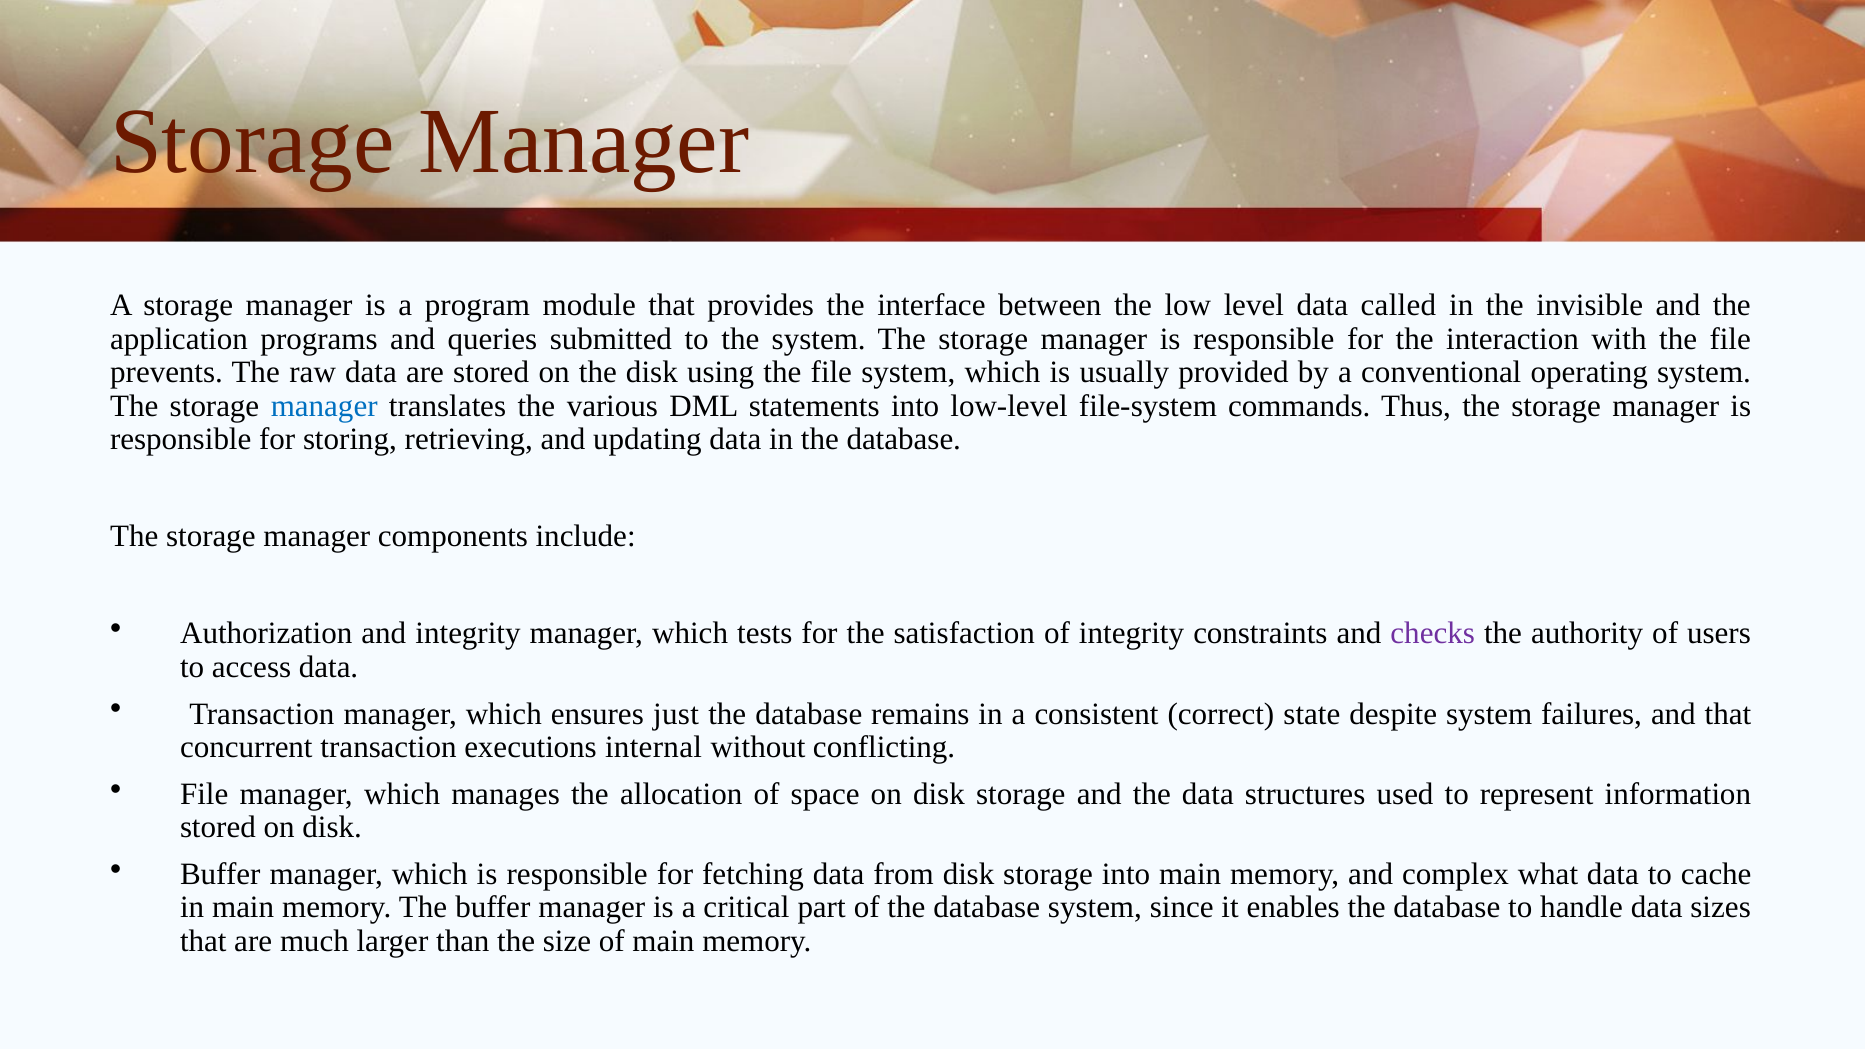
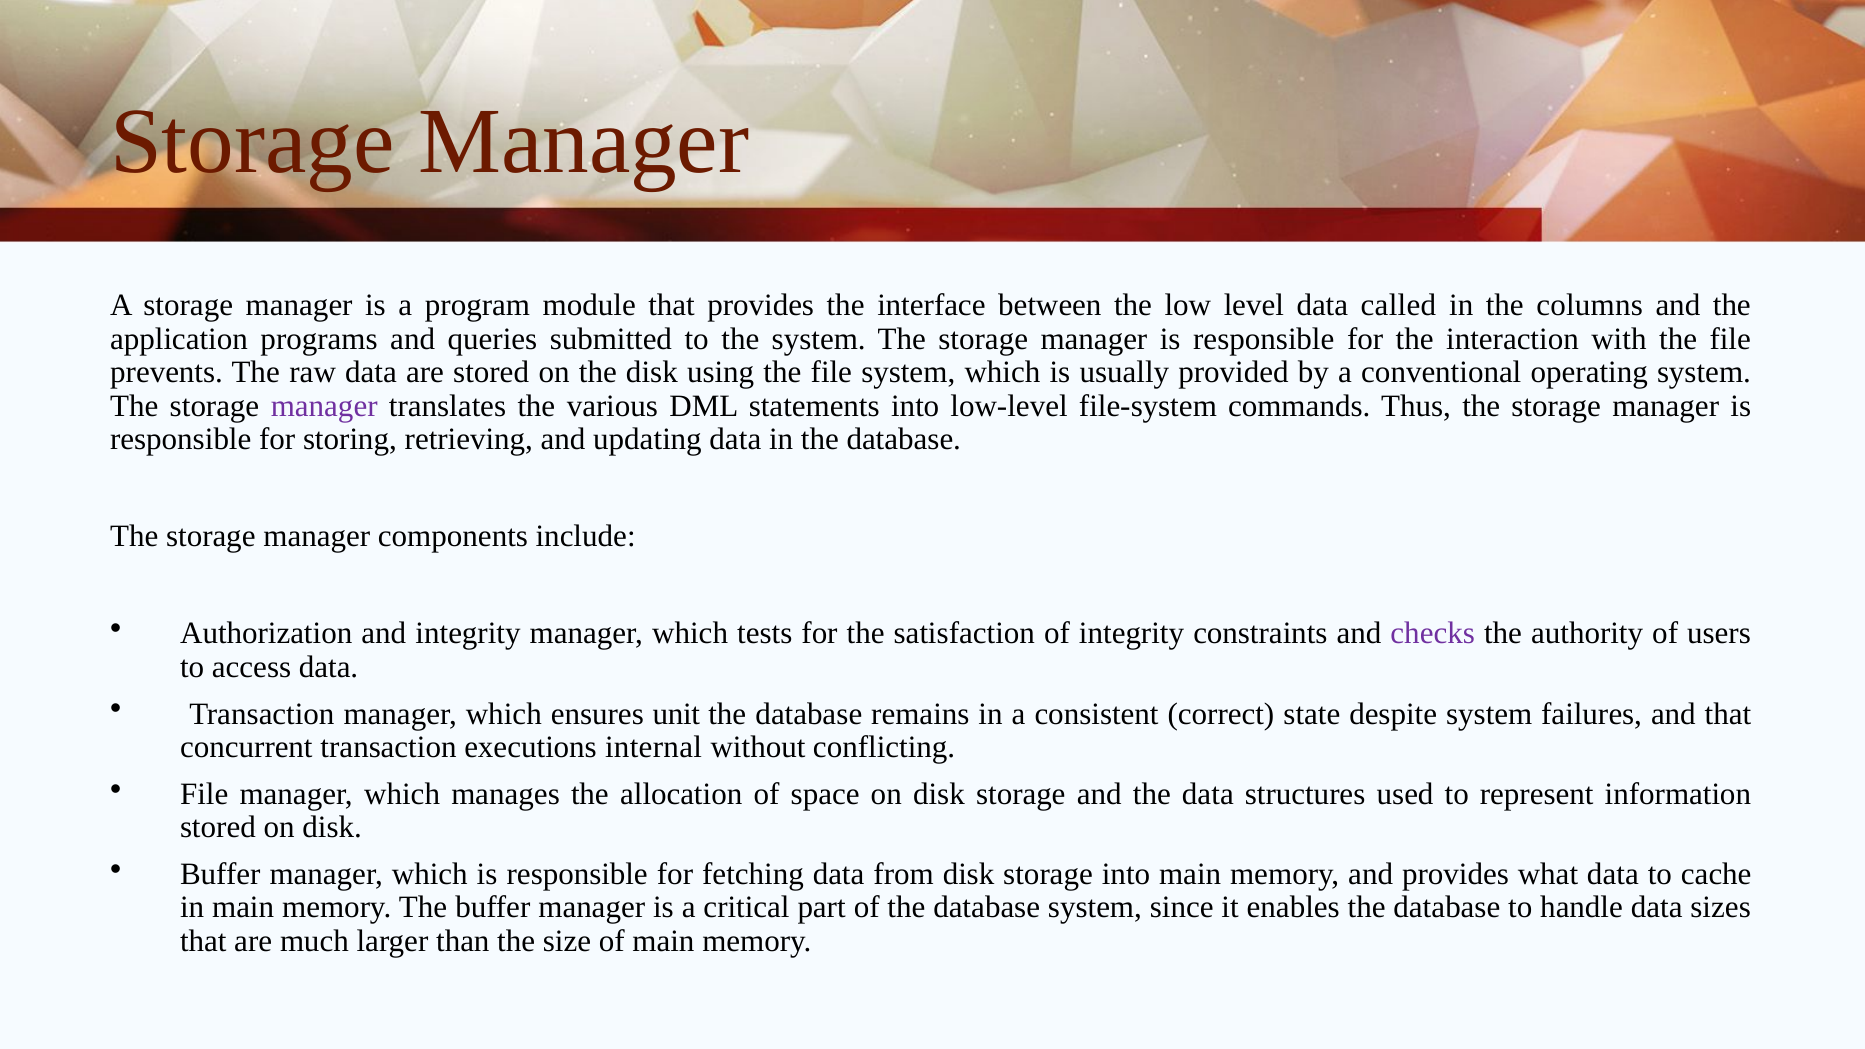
invisible: invisible -> columns
manager at (324, 406) colour: blue -> purple
just: just -> unit
and complex: complex -> provides
